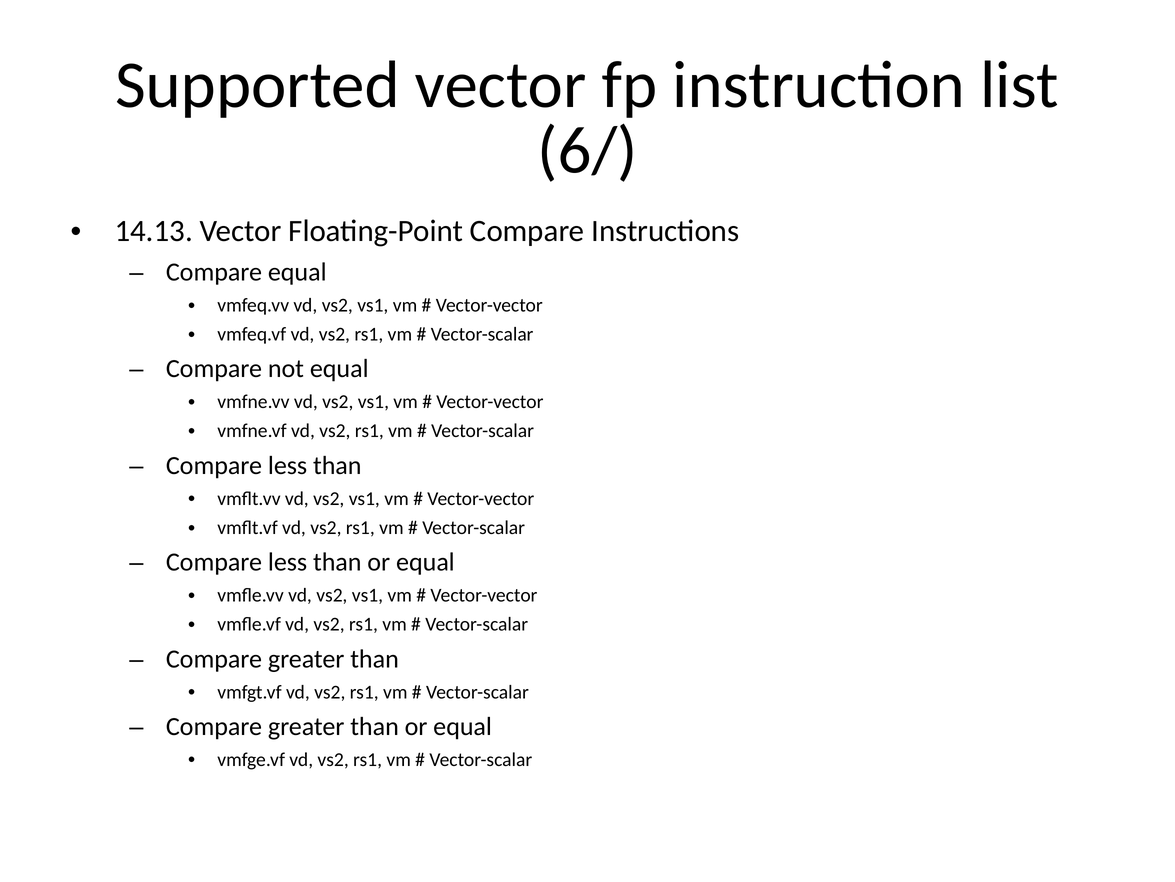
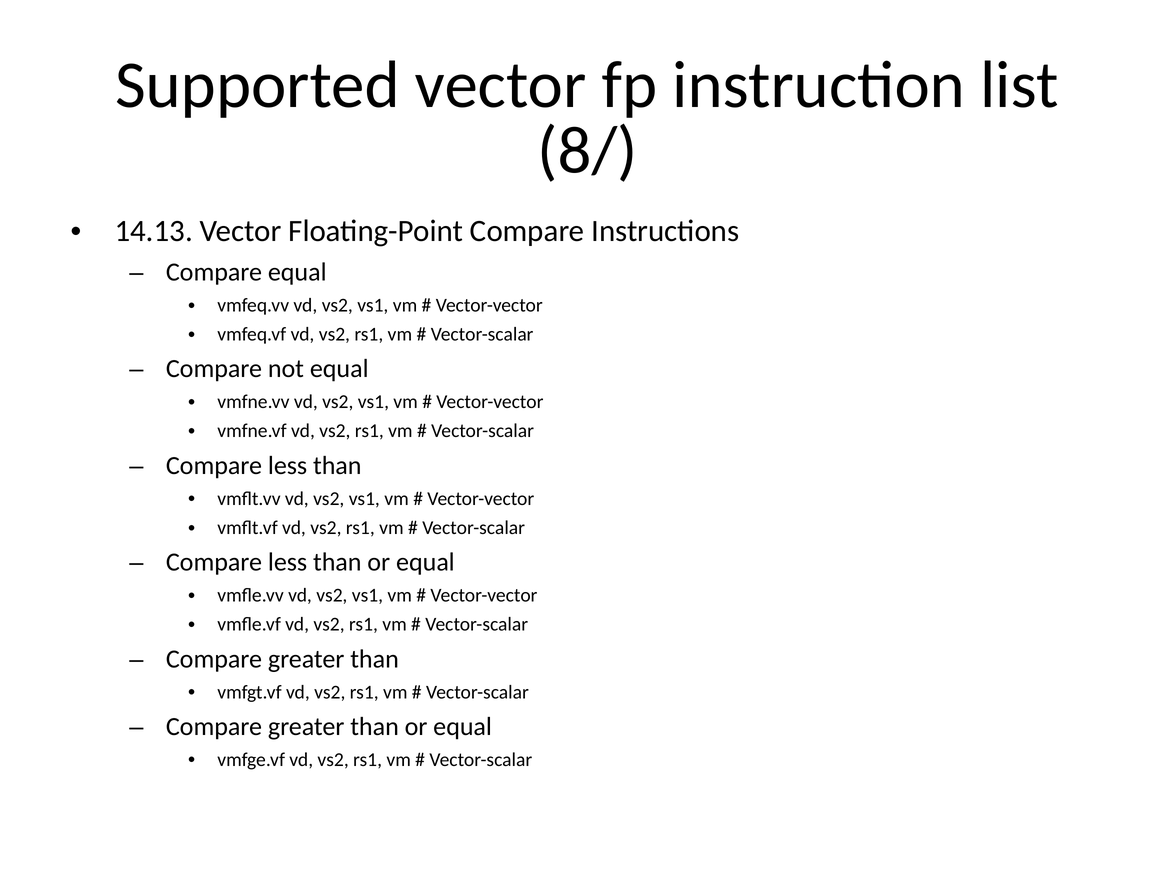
6/: 6/ -> 8/
